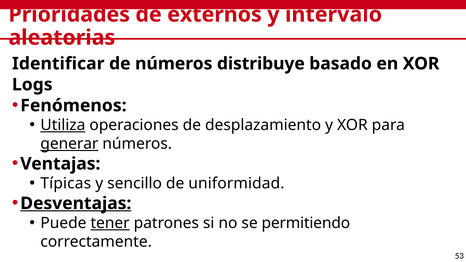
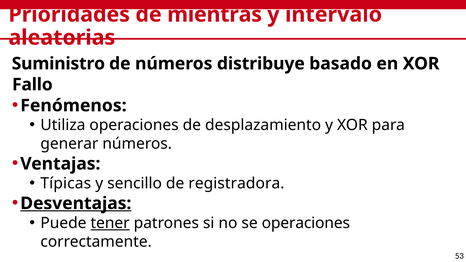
externos: externos -> mientras
Identificar: Identificar -> Suministro
Logs: Logs -> Fallo
Utiliza underline: present -> none
generar underline: present -> none
uniformidad: uniformidad -> registradora
se permitiendo: permitiendo -> operaciones
